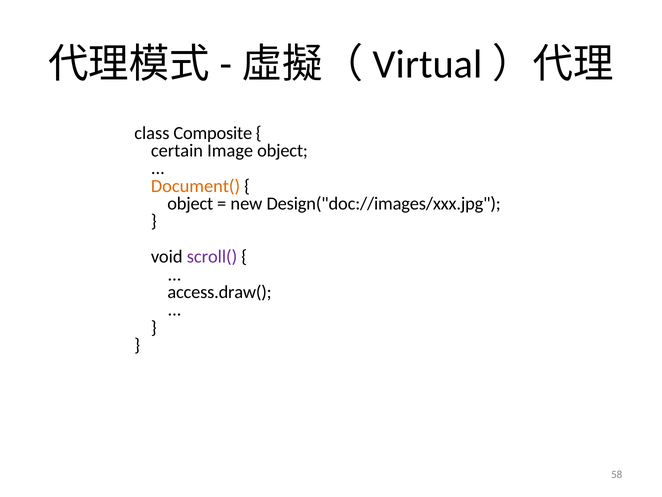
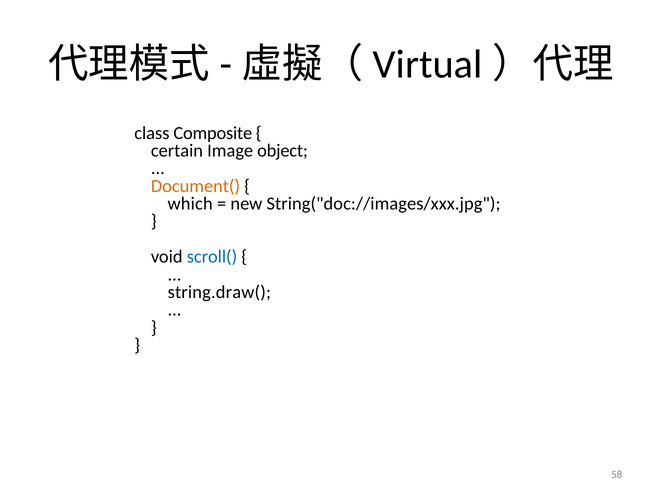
object at (190, 204): object -> which
Design("doc://images/xxx.jpg: Design("doc://images/xxx.jpg -> String("doc://images/xxx.jpg
scroll( colour: purple -> blue
access.draw(: access.draw( -> string.draw(
